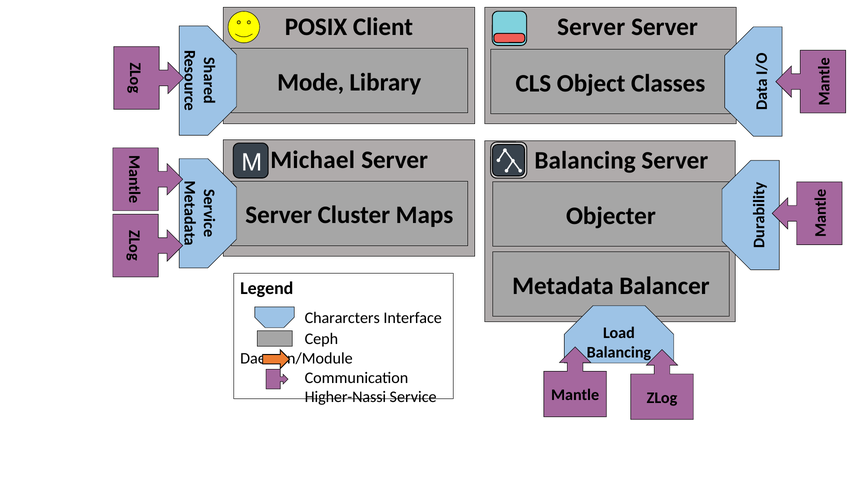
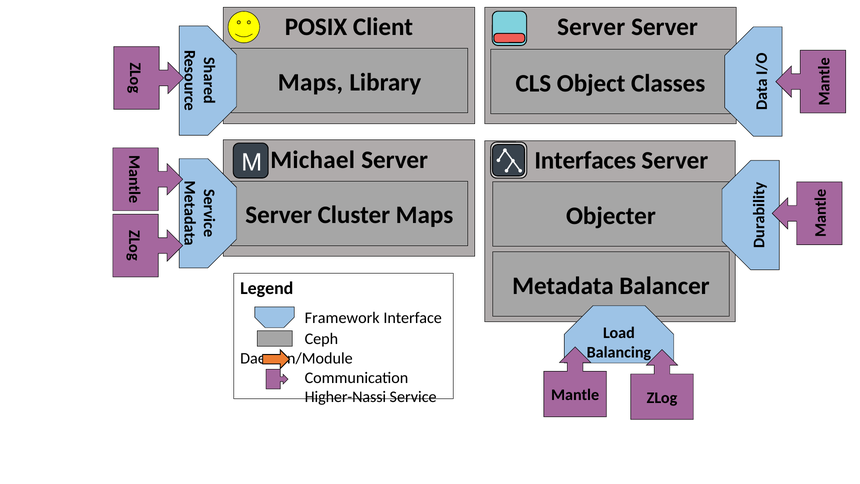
Mode at (311, 82): Mode -> Maps
Balancing at (585, 161): Balancing -> Interfaces
Chararcters: Chararcters -> Framework
